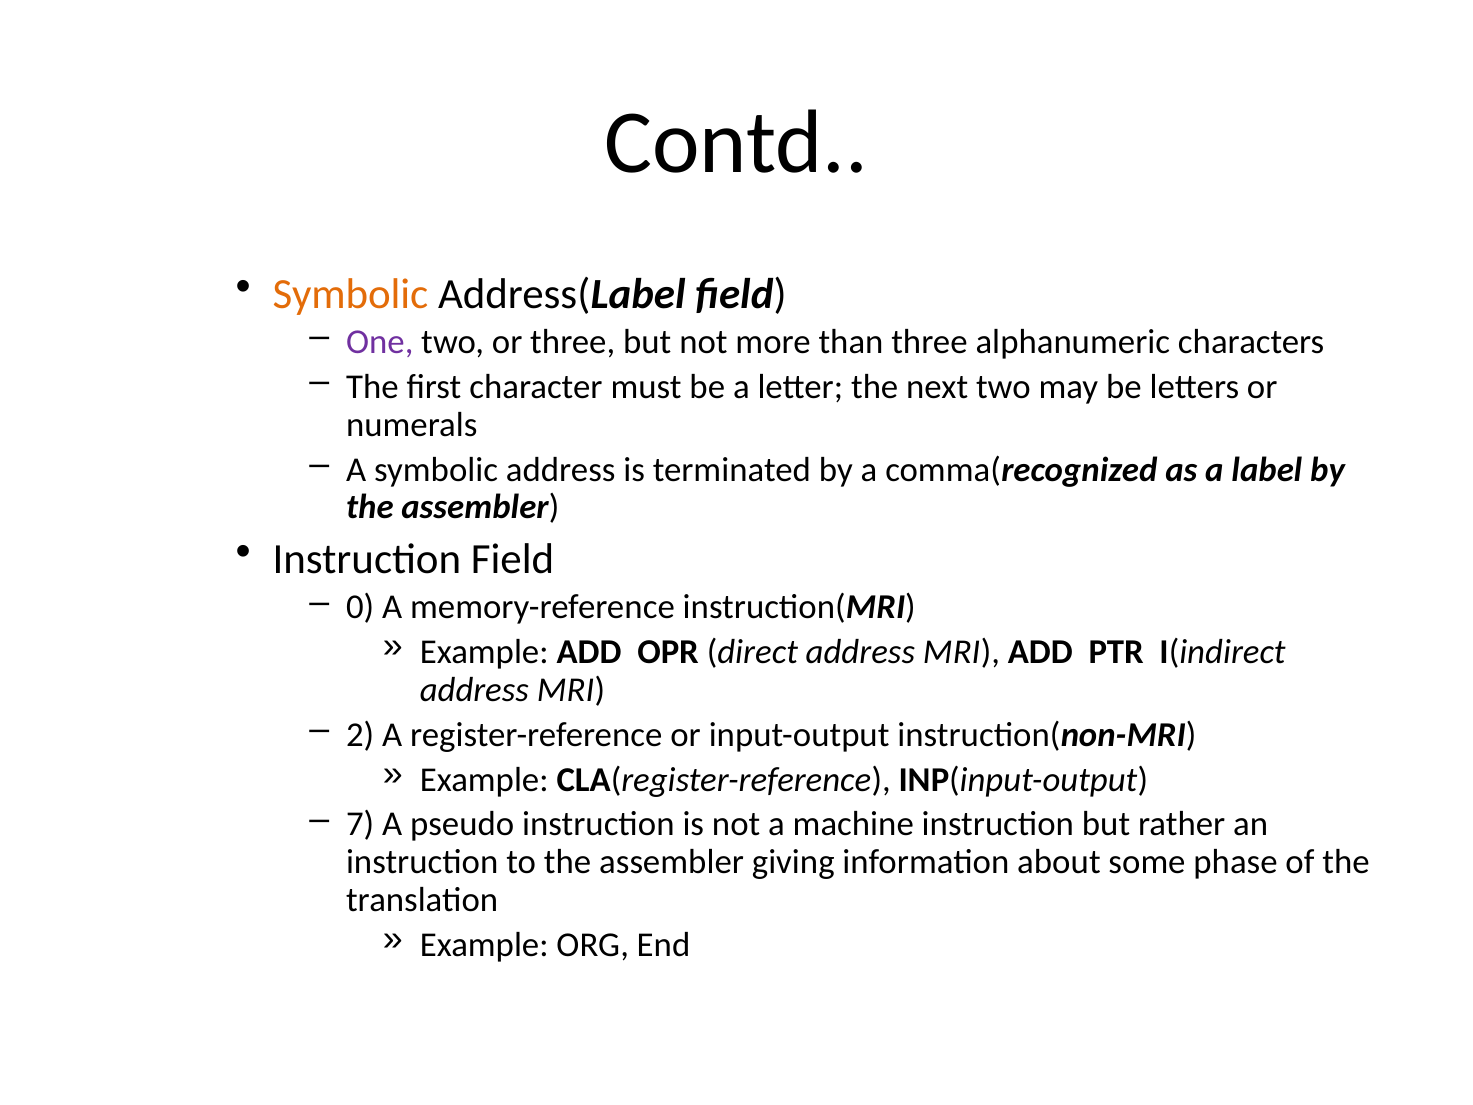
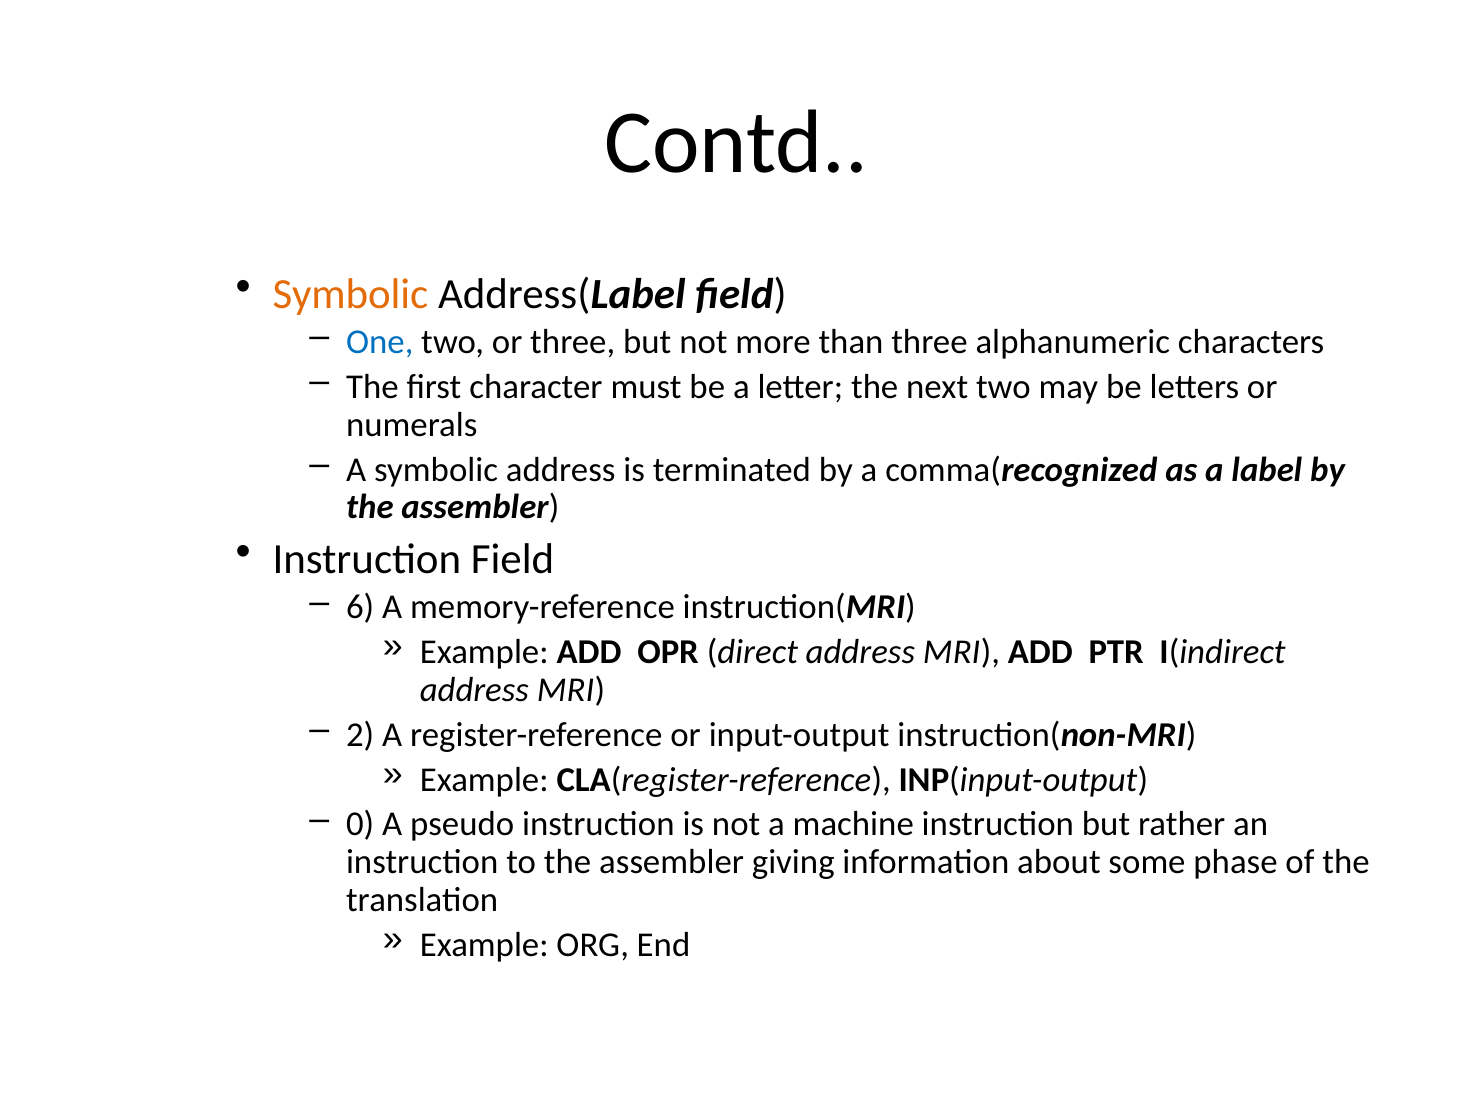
One colour: purple -> blue
0: 0 -> 6
7: 7 -> 0
